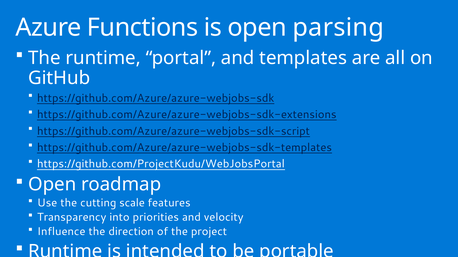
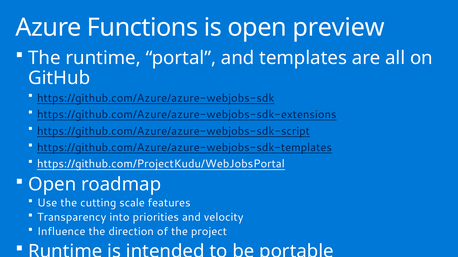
parsing: parsing -> preview
